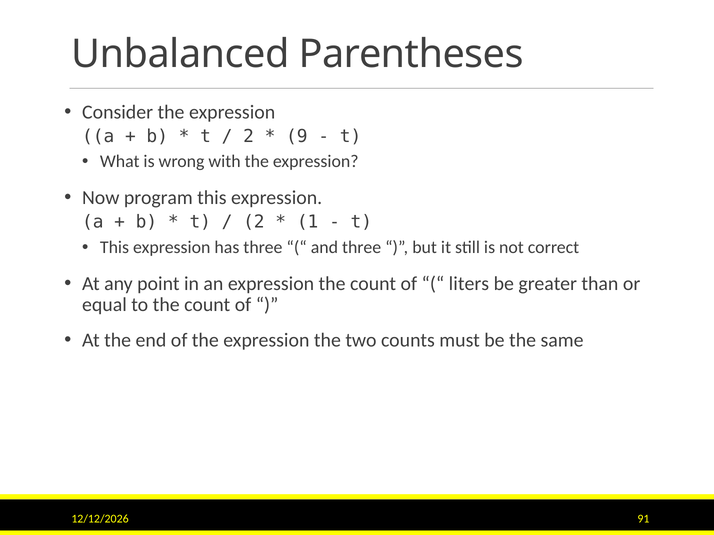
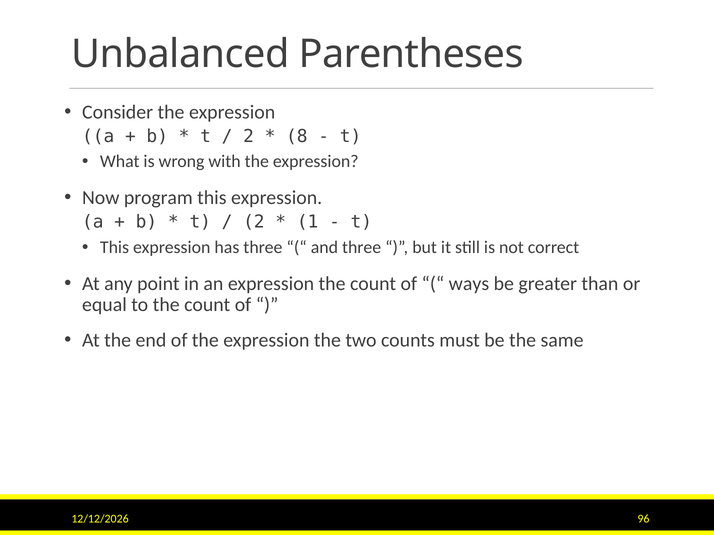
9: 9 -> 8
liters: liters -> ways
91: 91 -> 96
